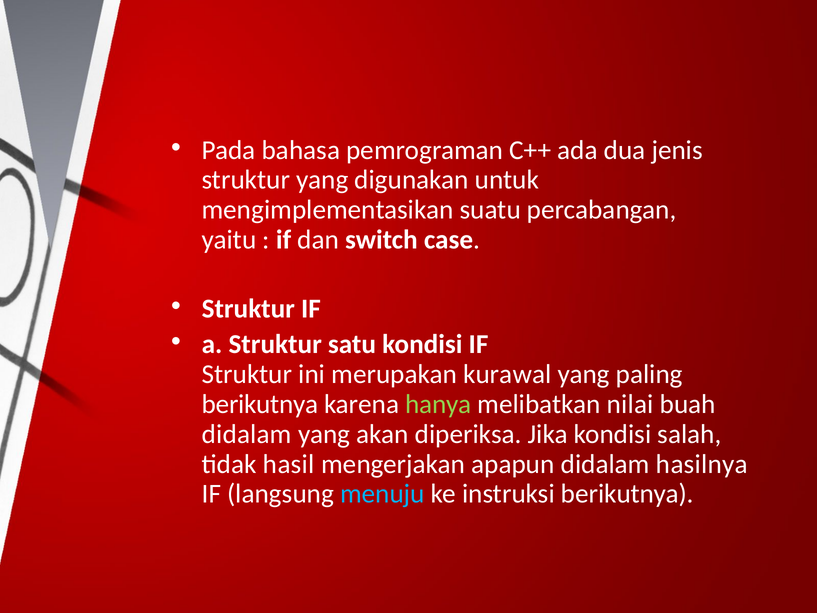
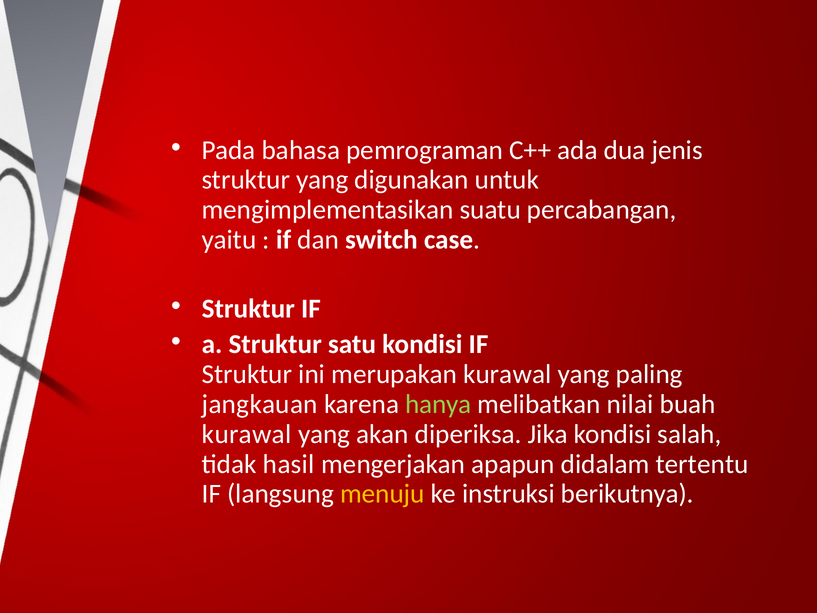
berikutnya at (260, 404): berikutnya -> jangkauan
didalam at (247, 434): didalam -> kurawal
hasilnya: hasilnya -> tertentu
menuju colour: light blue -> yellow
